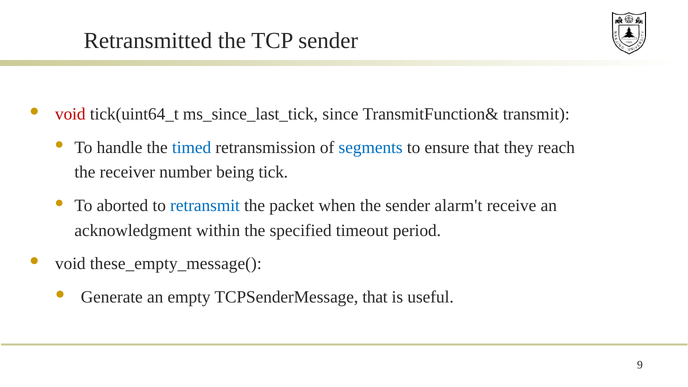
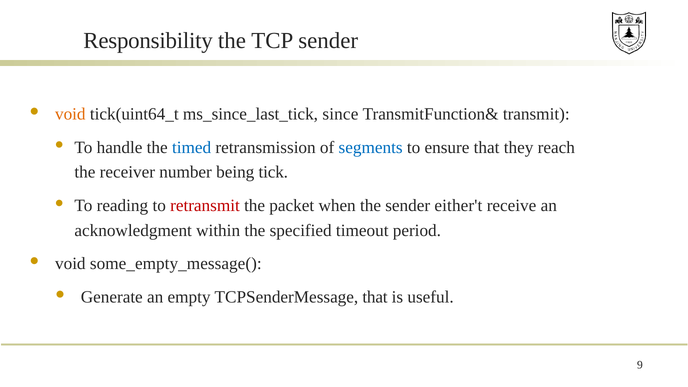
Retransmitted: Retransmitted -> Responsibility
void at (70, 114) colour: red -> orange
aborted: aborted -> reading
retransmit colour: blue -> red
alarm't: alarm't -> either't
these_empty_message(: these_empty_message( -> some_empty_message(
